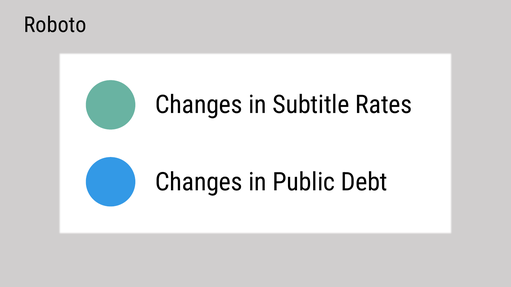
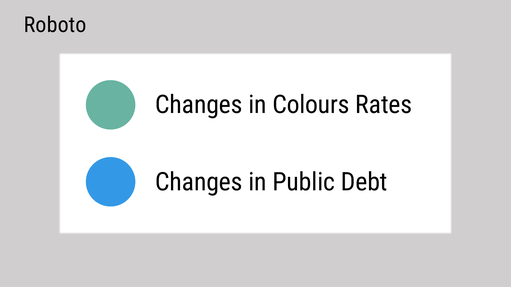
Subtitle: Subtitle -> Colours
